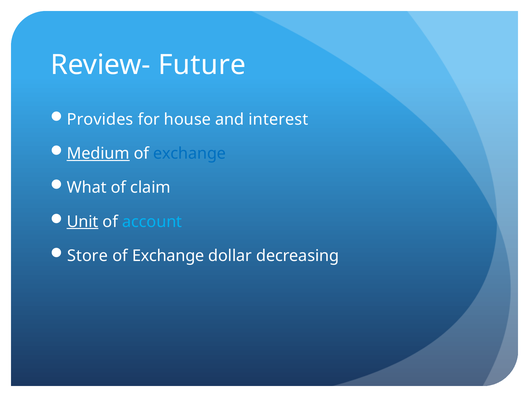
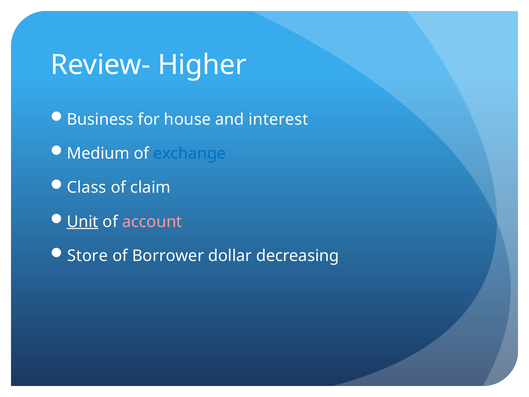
Future: Future -> Higher
Provides: Provides -> Business
Medium underline: present -> none
What: What -> Class
account colour: light blue -> pink
Exchange at (168, 256): Exchange -> Borrower
